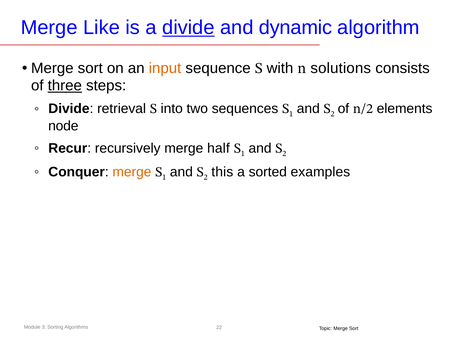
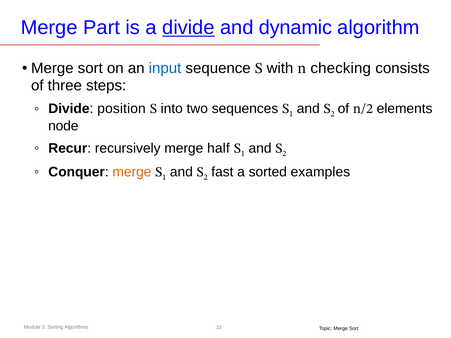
Like: Like -> Part
input colour: orange -> blue
solutions: solutions -> checking
three underline: present -> none
retrieval: retrieval -> position
this: this -> fast
